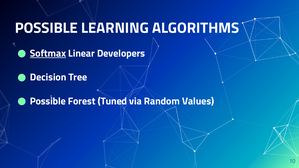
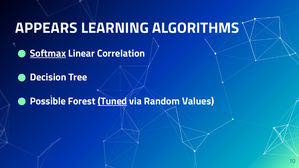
POSSIBLE at (46, 28): POSSIBLE -> APPEARS
Developers: Developers -> Correlation
Tuned underline: none -> present
